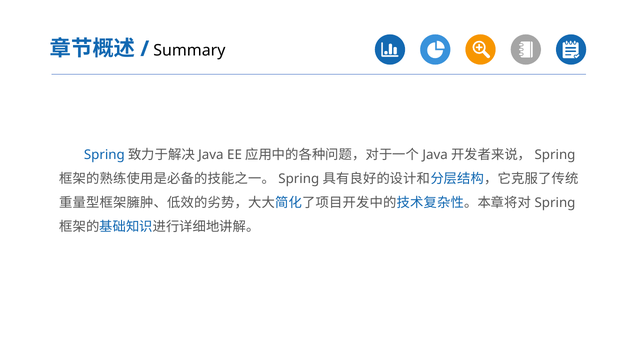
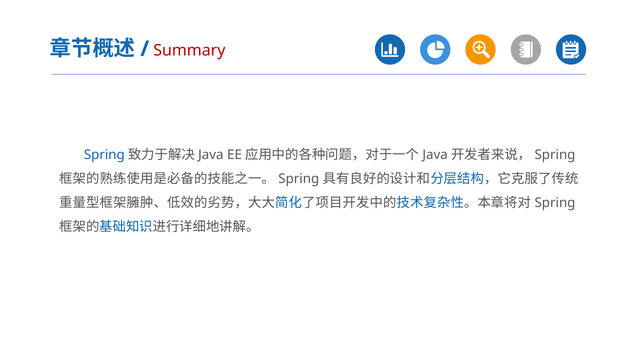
Summary colour: black -> red
